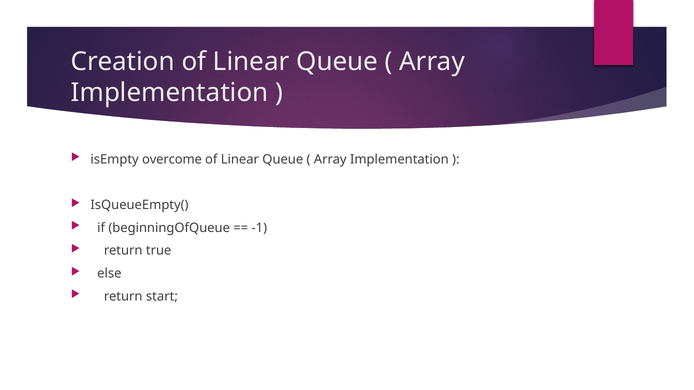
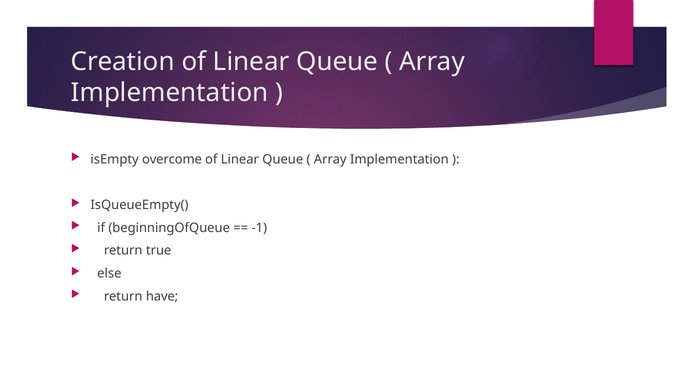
start: start -> have
